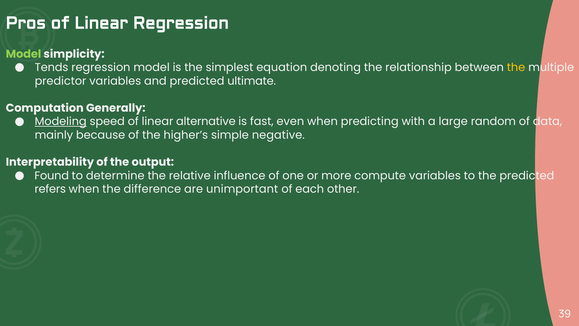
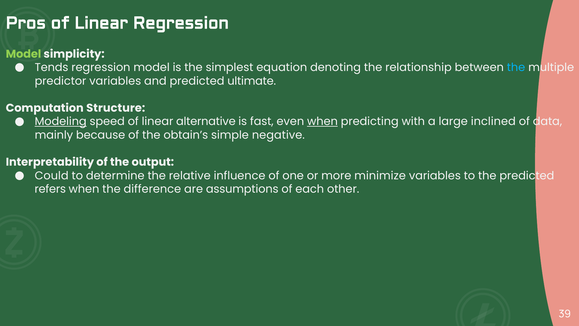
the at (516, 67) colour: yellow -> light blue
Generally: Generally -> Structure
when at (322, 121) underline: none -> present
random: random -> inclined
higher’s: higher’s -> obtain’s
Found: Found -> Could
compute: compute -> minimize
unimportant: unimportant -> assumptions
